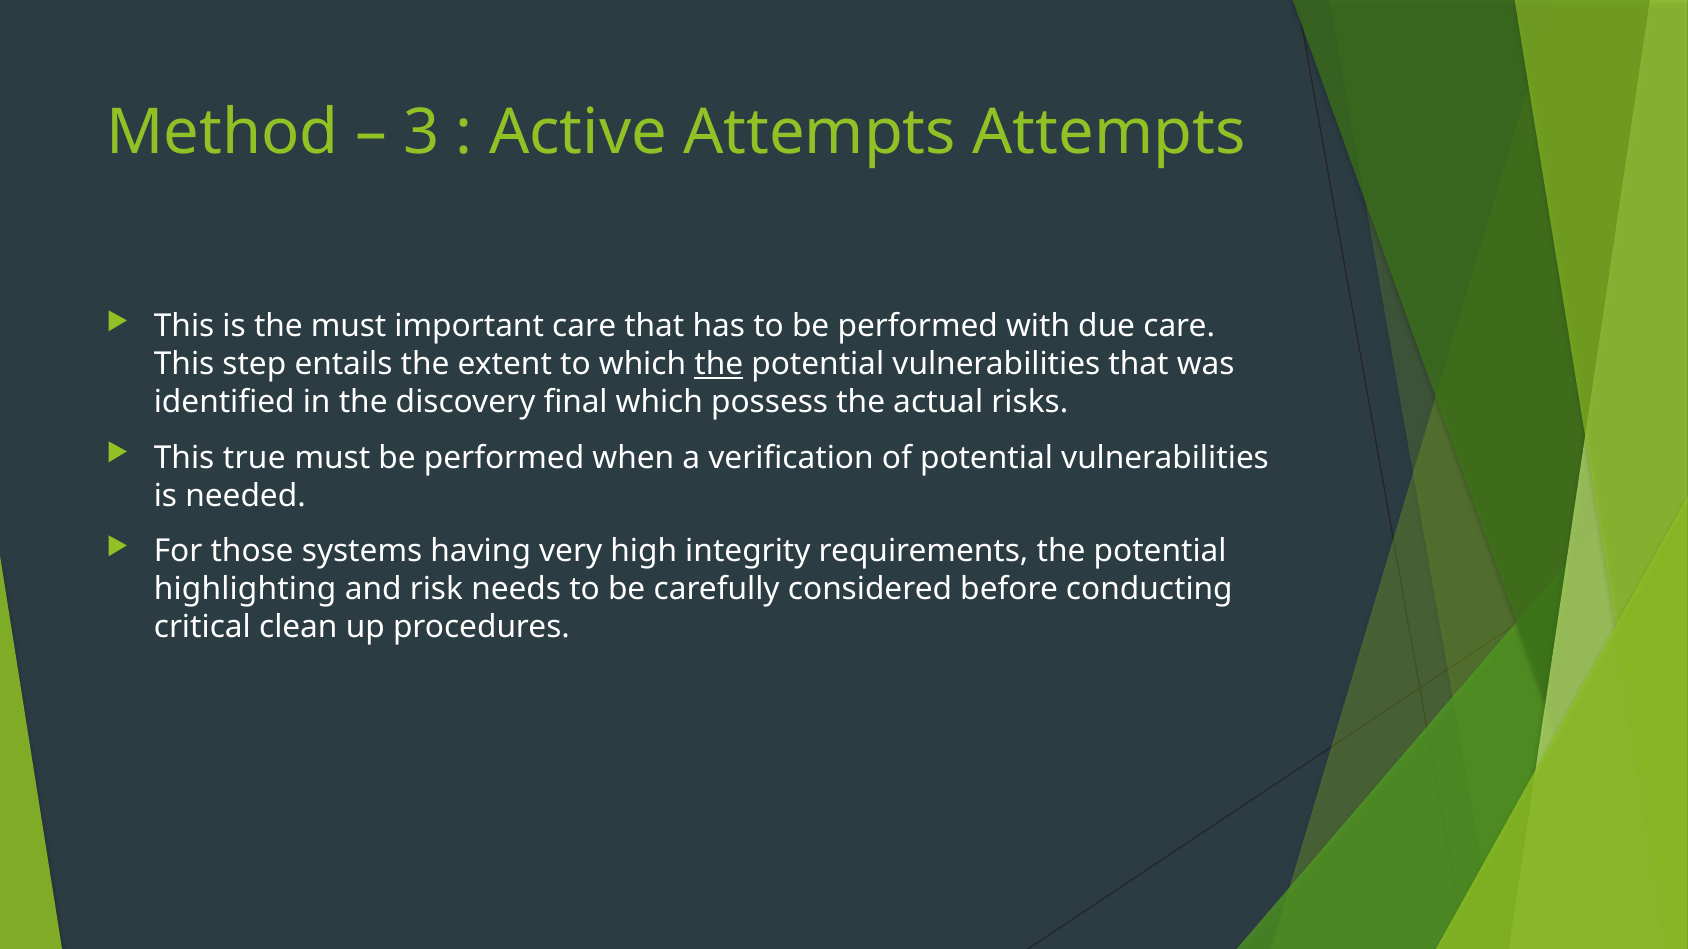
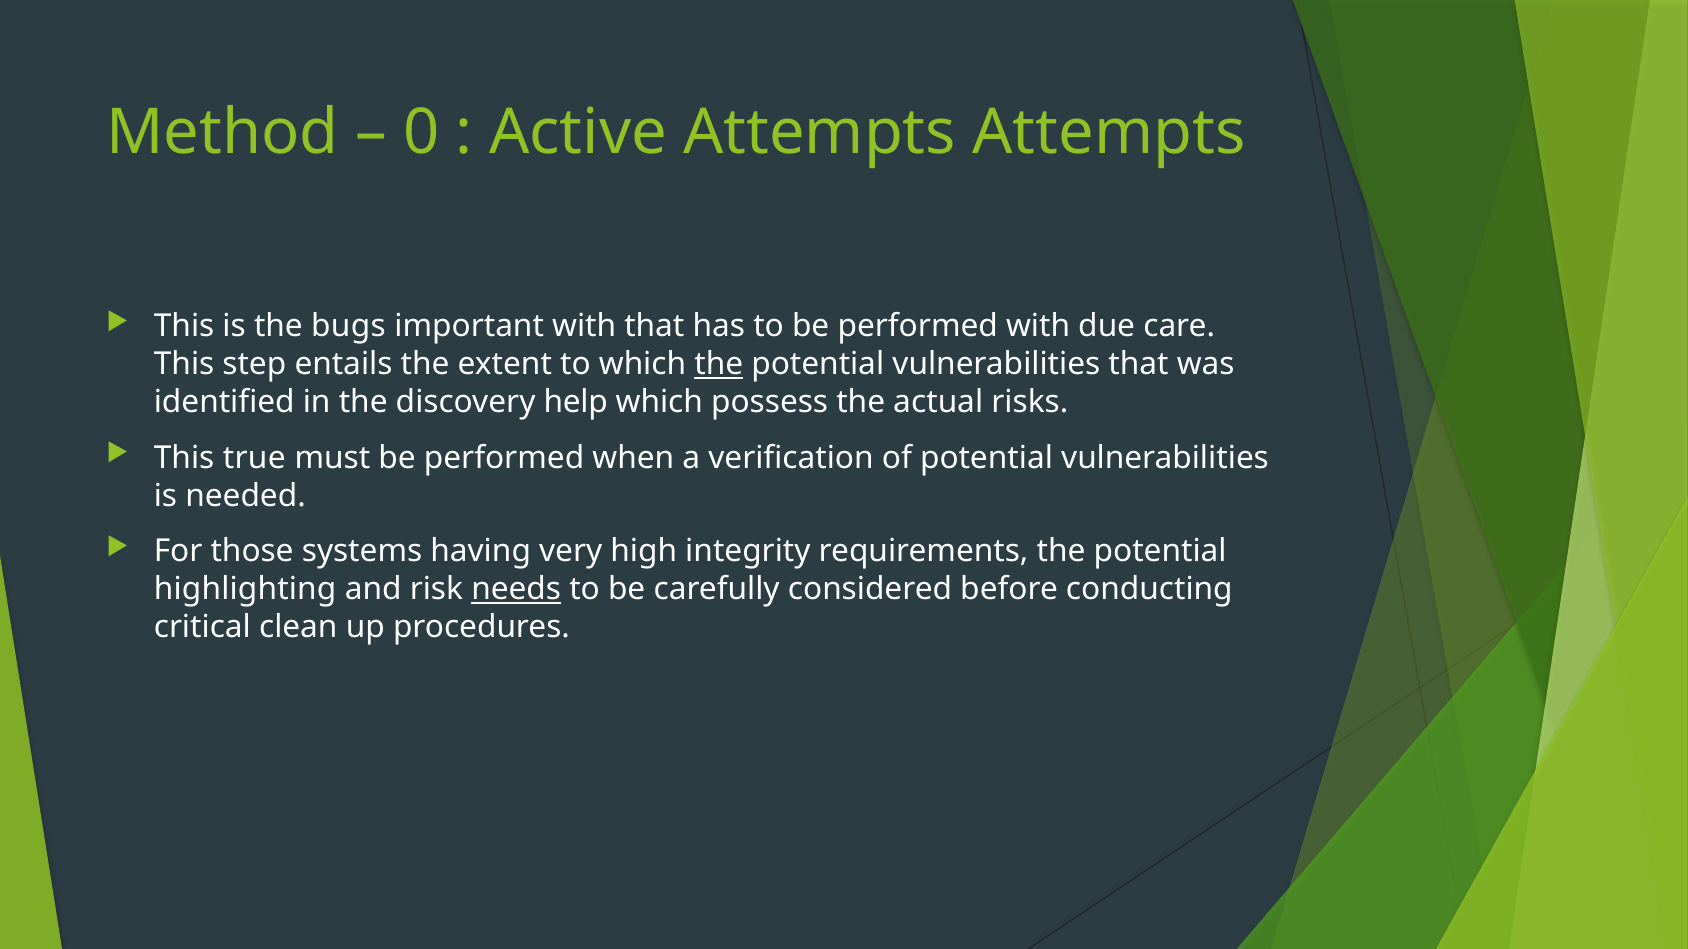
3: 3 -> 0
the must: must -> bugs
important care: care -> with
final: final -> help
needs underline: none -> present
